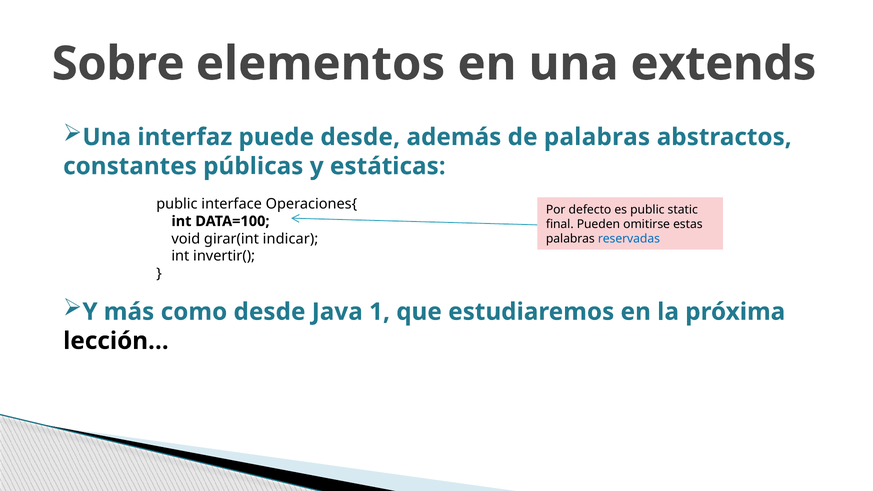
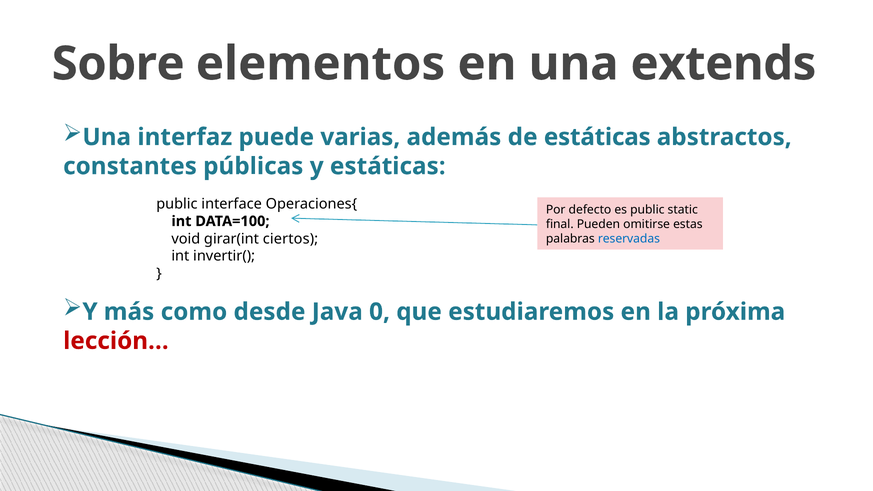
puede desde: desde -> varias
de palabras: palabras -> estáticas
indicar: indicar -> ciertos
1: 1 -> 0
lección… colour: black -> red
